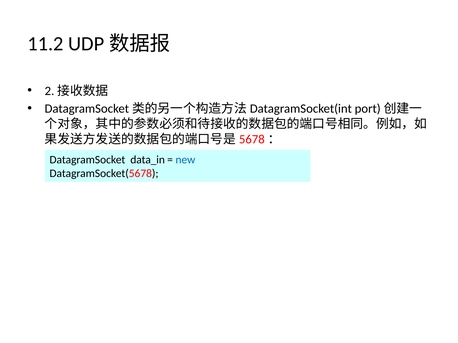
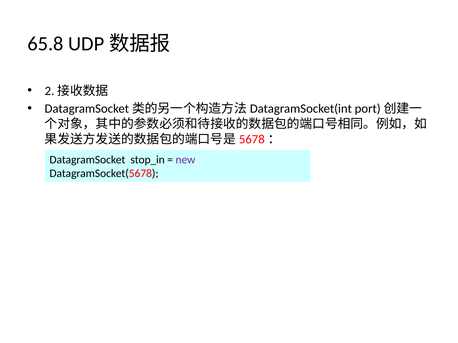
11.2: 11.2 -> 65.8
data_in: data_in -> stop_in
new colour: blue -> purple
